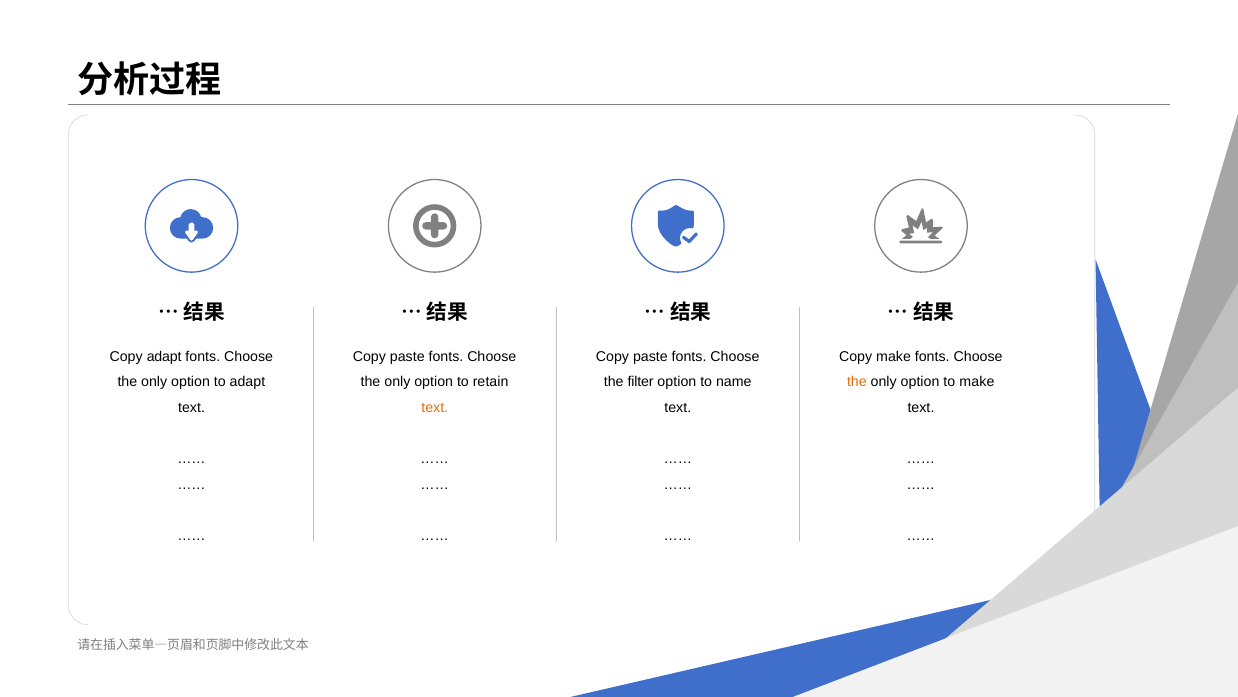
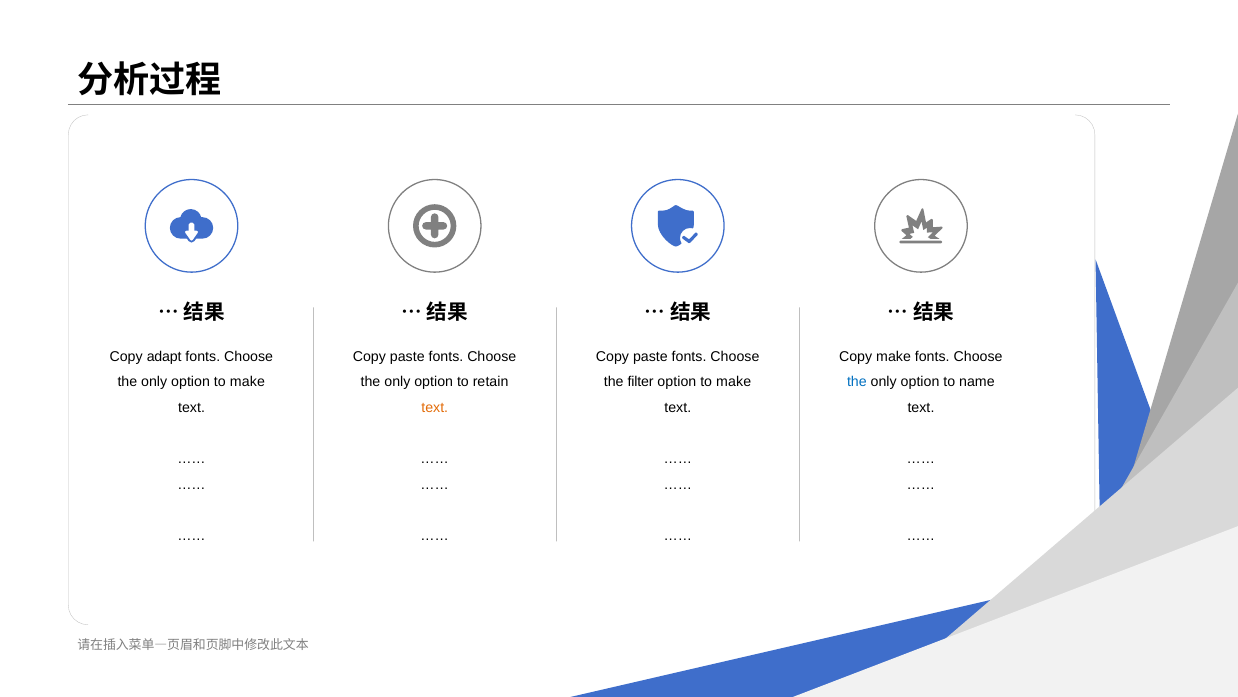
only option to adapt: adapt -> make
name at (734, 382): name -> make
the at (857, 382) colour: orange -> blue
to make: make -> name
